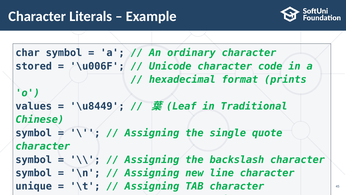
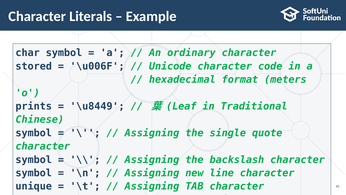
prints: prints -> meters
values: values -> prints
